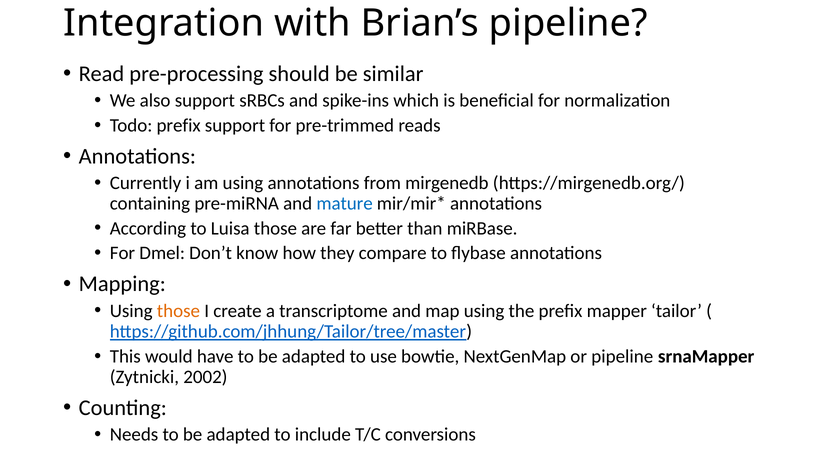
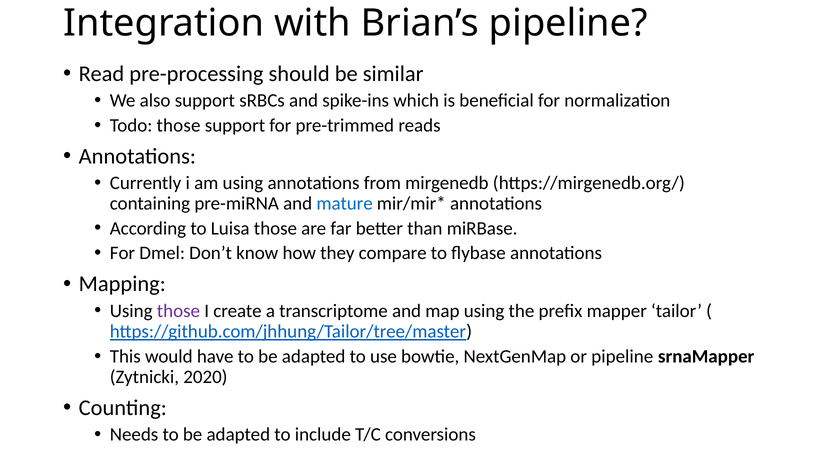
Todo prefix: prefix -> those
those at (178, 311) colour: orange -> purple
2002: 2002 -> 2020
